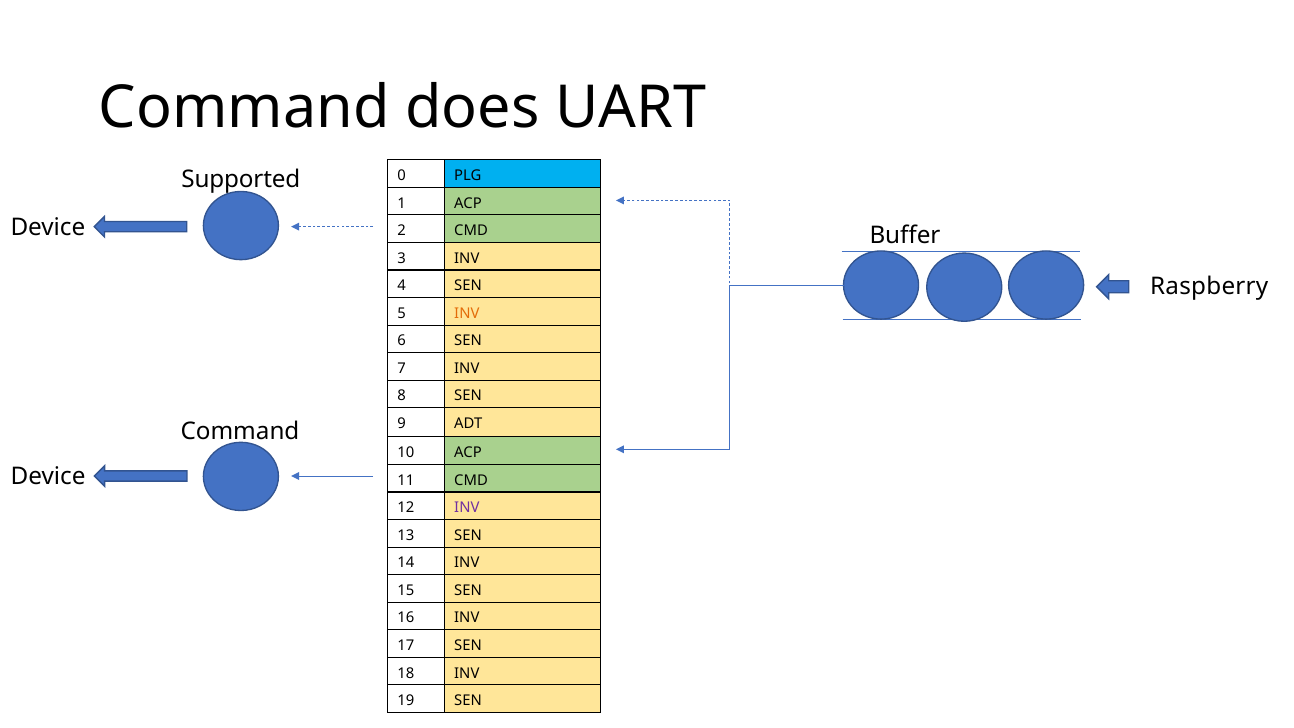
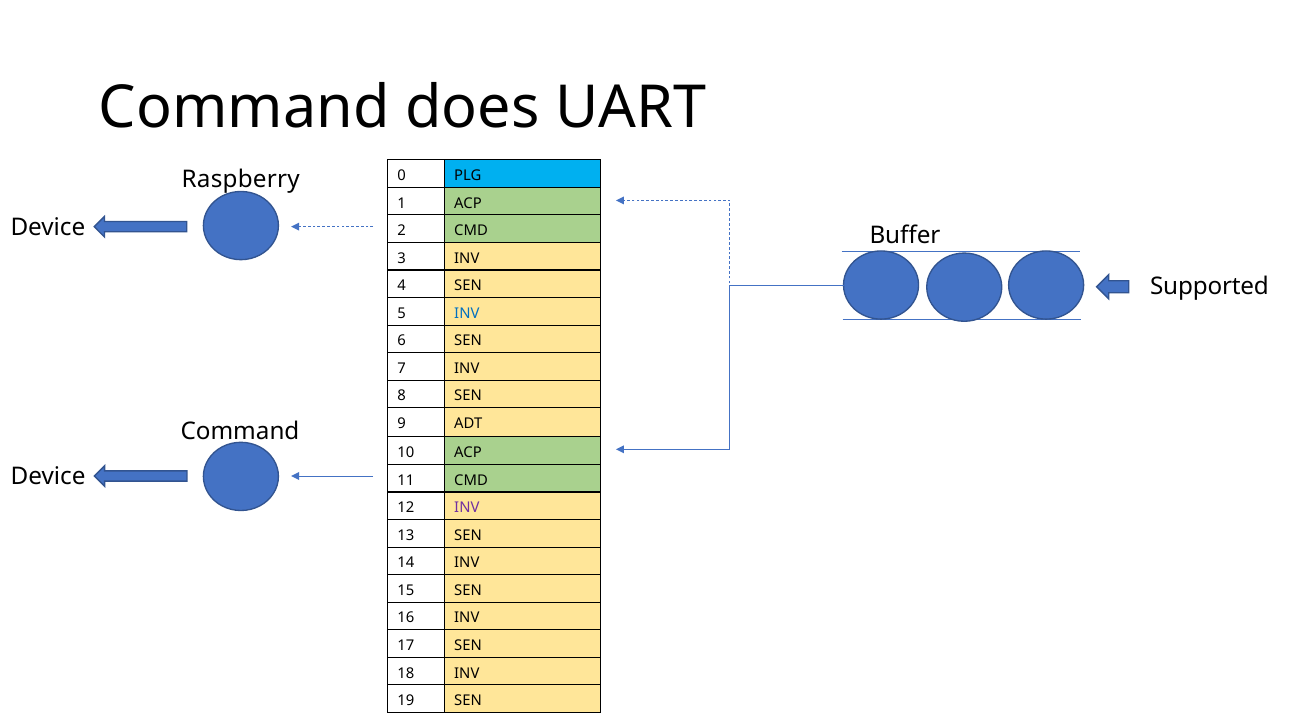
Supported: Supported -> Raspberry
Raspberry: Raspberry -> Supported
INV at (467, 313) colour: orange -> blue
